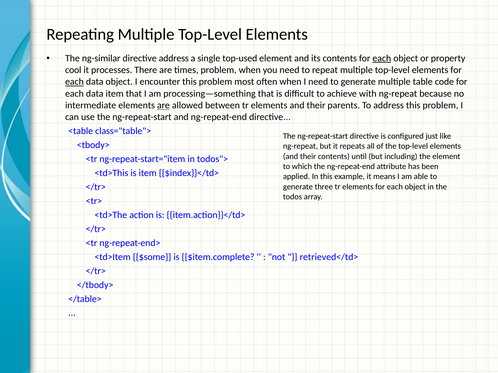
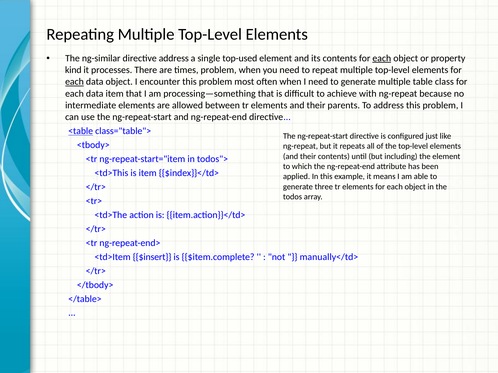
cool: cool -> kind
code: code -> class
are at (163, 105) underline: present -> none
<table underline: none -> present
$some: $some -> $insert
retrieved</td>: retrieved</td> -> manually</td>
